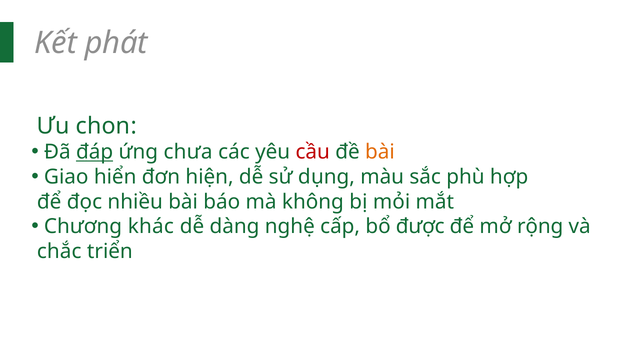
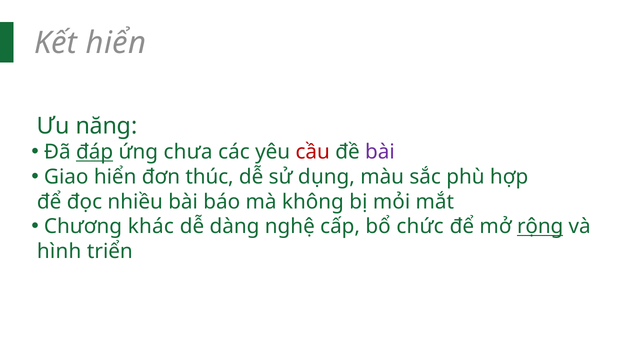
Kết phát: phát -> hiển
chon: chon -> năng
bài at (380, 152) colour: orange -> purple
hiện: hiện -> thúc
được: được -> chức
rộng underline: none -> present
chắc: chắc -> hình
